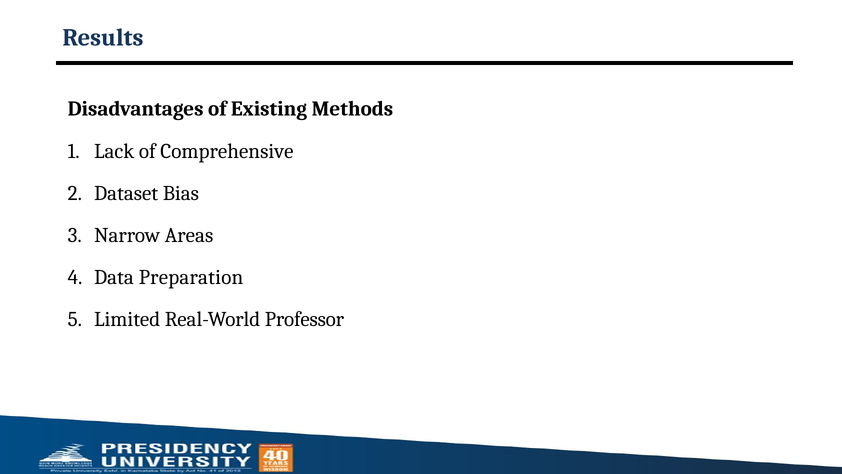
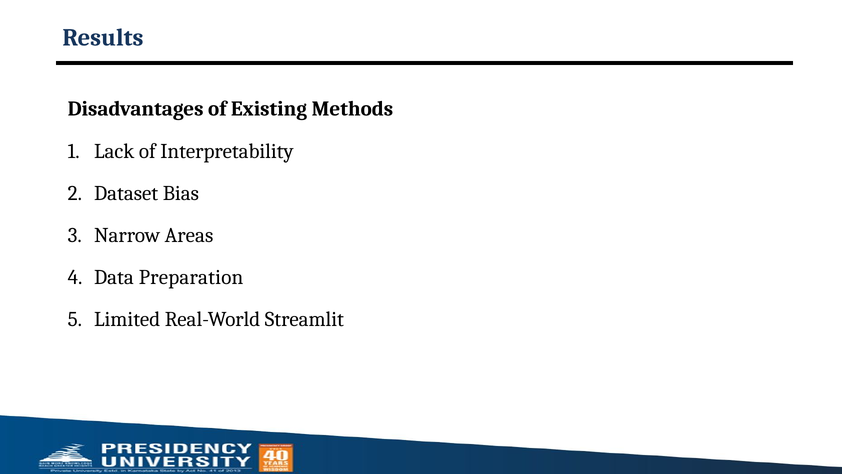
Comprehensive: Comprehensive -> Interpretability
Professor: Professor -> Streamlit
